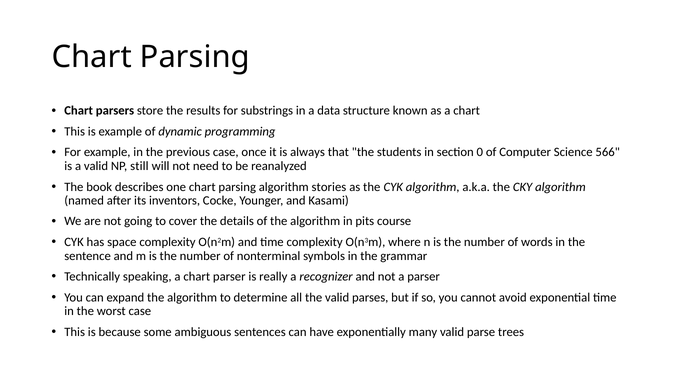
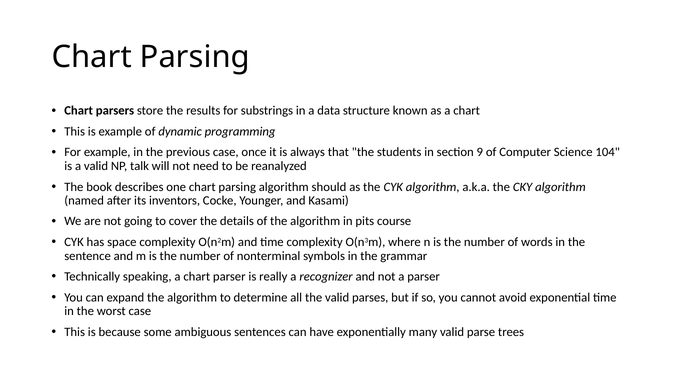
0: 0 -> 9
566: 566 -> 104
still: still -> talk
stories: stories -> should
